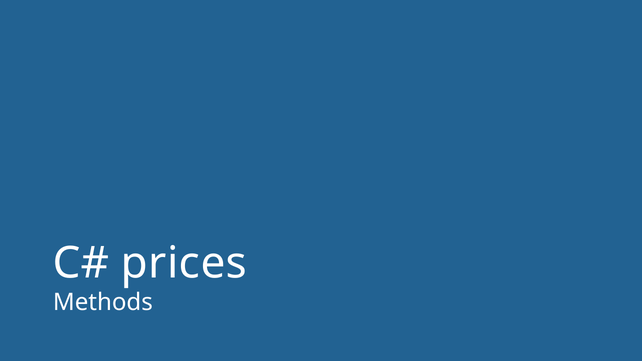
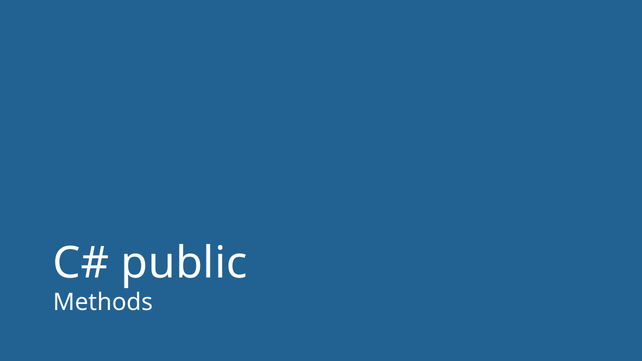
prices: prices -> public
